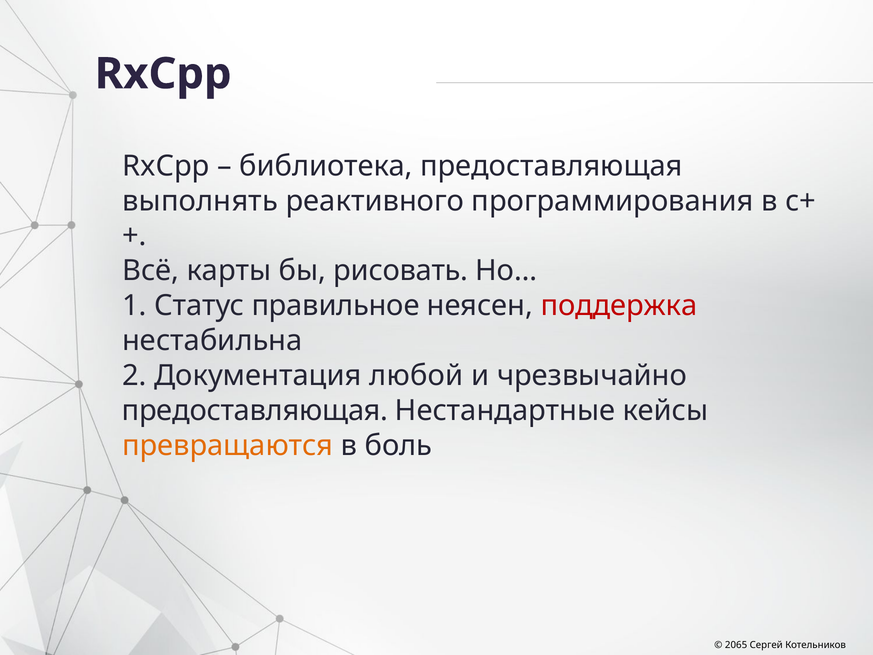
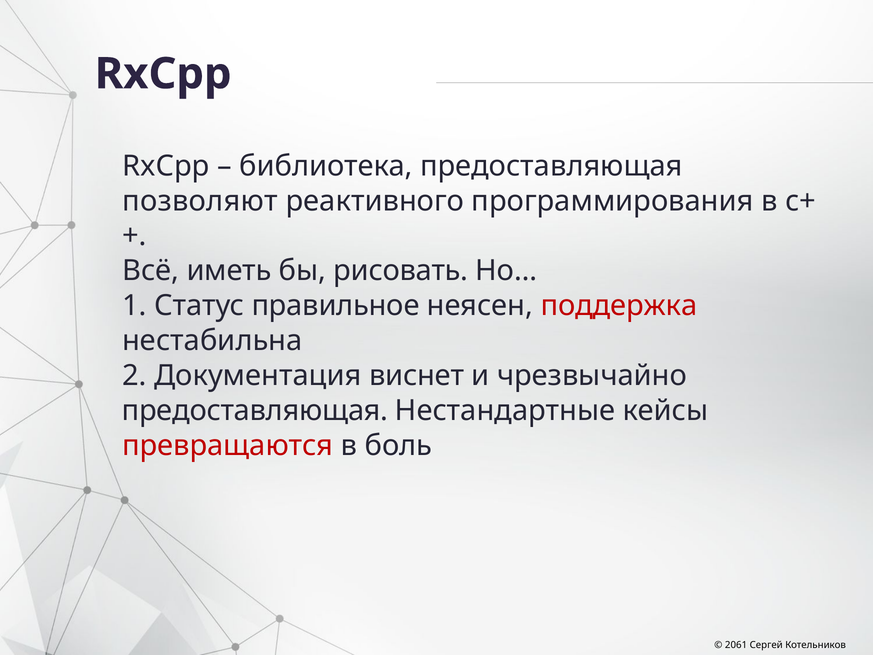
выполнять: выполнять -> позволяют
карты: карты -> иметь
любой: любой -> виснет
превращаются colour: orange -> red
2065: 2065 -> 2061
